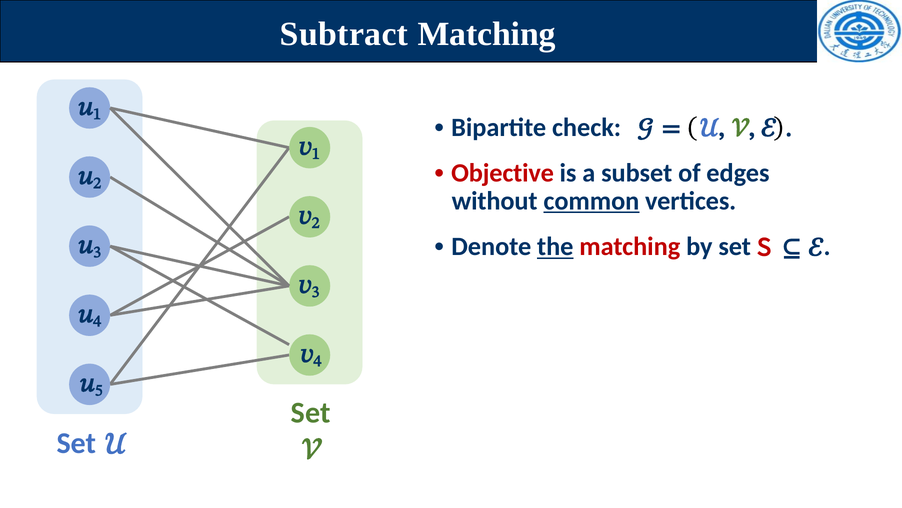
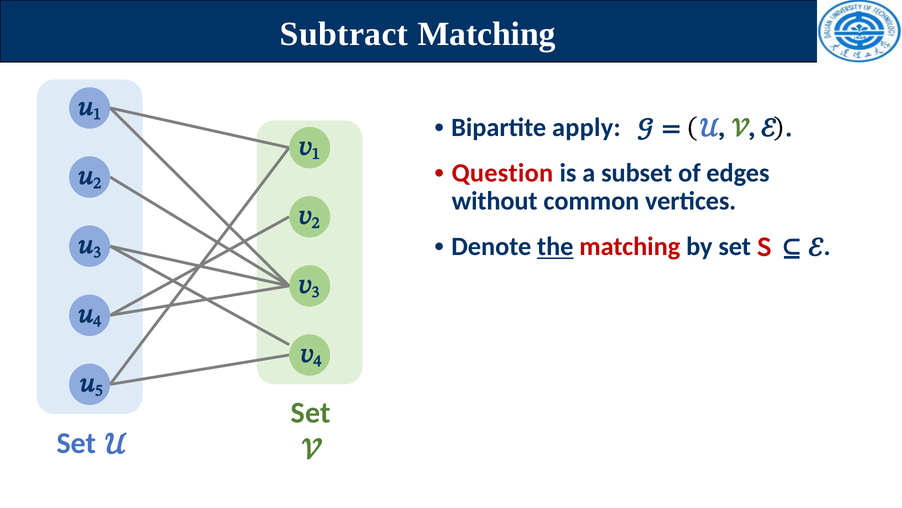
check: check -> apply
Objective: Objective -> Question
common underline: present -> none
